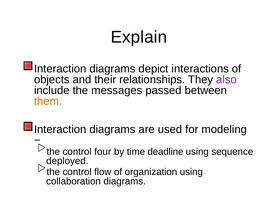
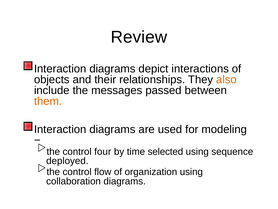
Explain: Explain -> Review
also colour: purple -> orange
deadline: deadline -> selected
